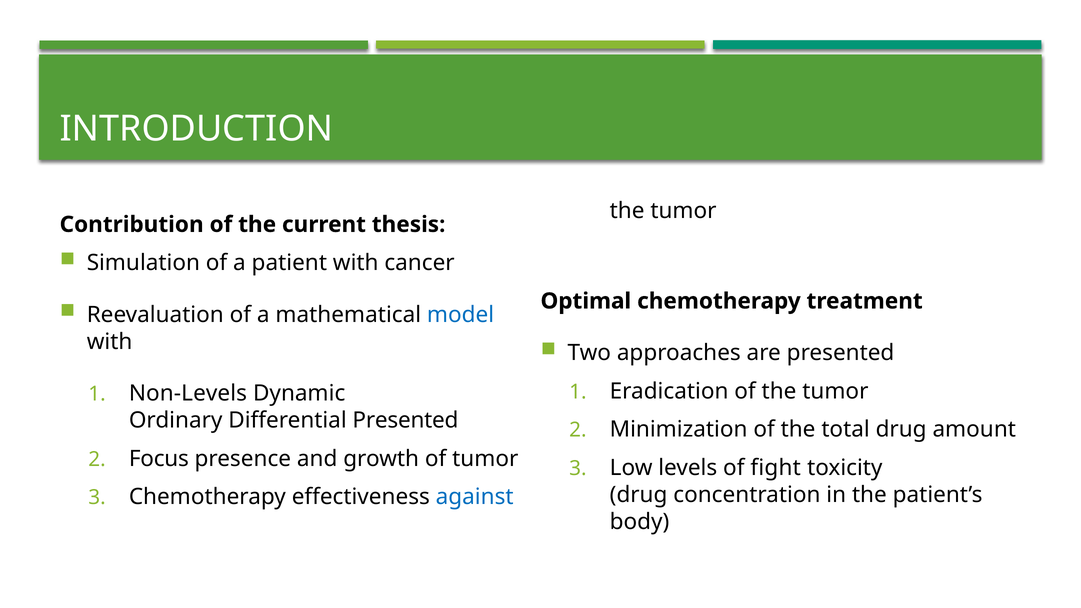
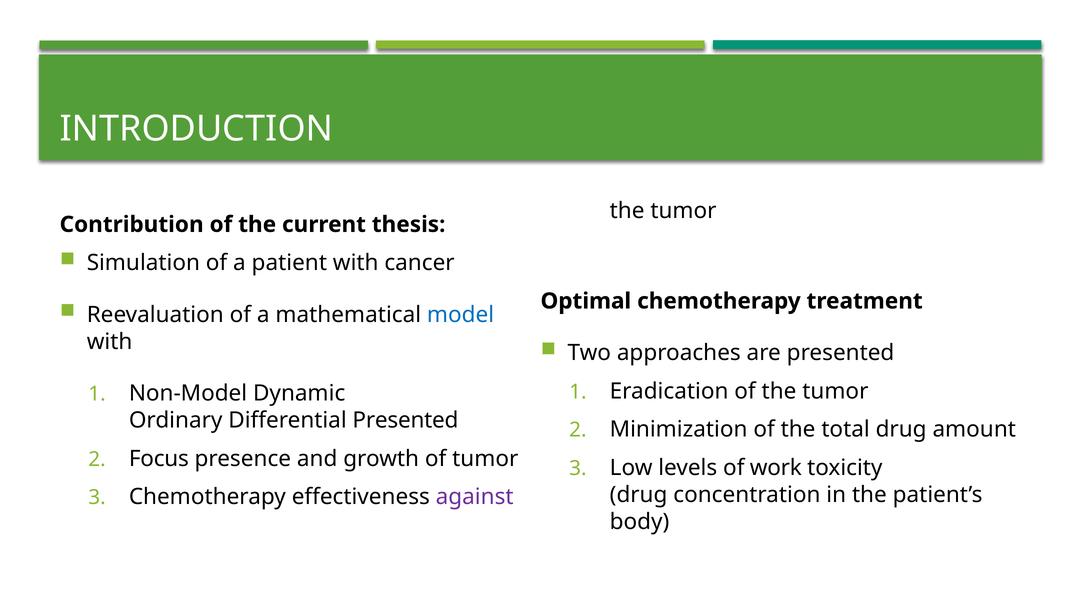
Non-Levels: Non-Levels -> Non-Model
fight: fight -> work
against colour: blue -> purple
